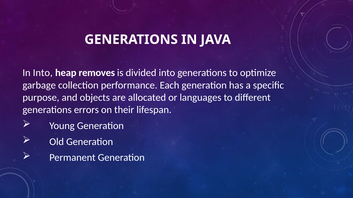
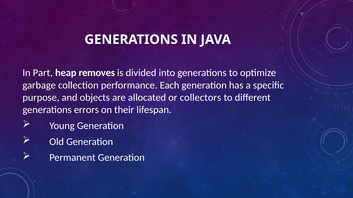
In Into: Into -> Part
languages: languages -> collectors
